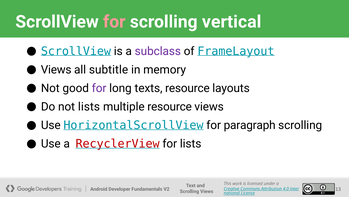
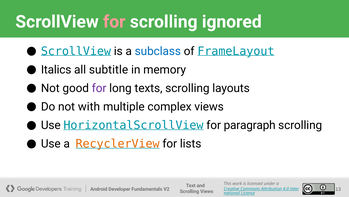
vertical: vertical -> ignored
subclass colour: purple -> blue
Views at (56, 69): Views -> Italics
texts resource: resource -> scrolling
not lists: lists -> with
multiple resource: resource -> complex
RecyclerView colour: red -> orange
